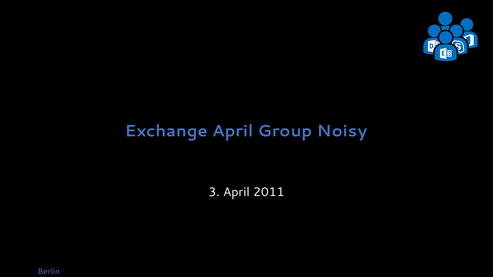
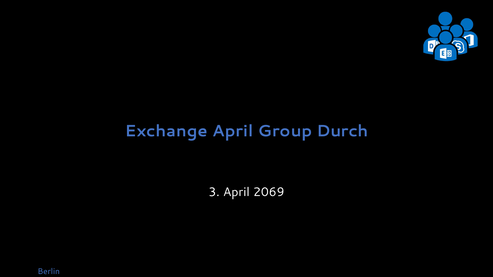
Noisy: Noisy -> Durch
2011: 2011 -> 2069
